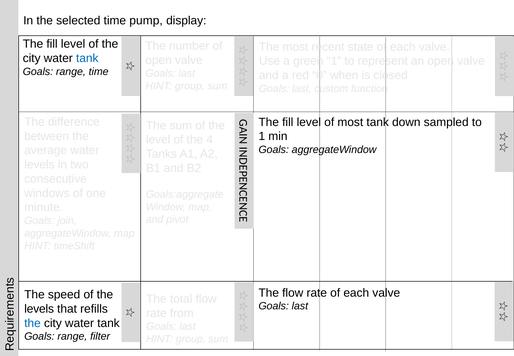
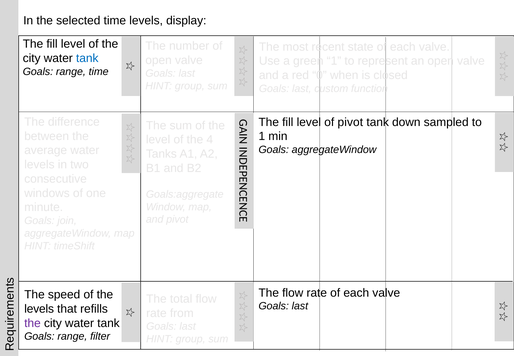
time pump: pump -> levels
of most: most -> pivot
the at (32, 323) colour: blue -> purple
